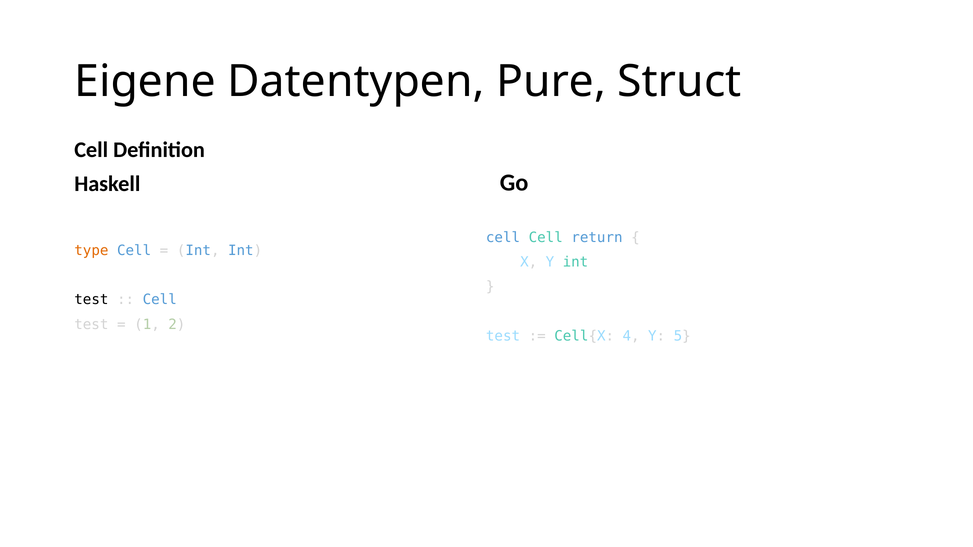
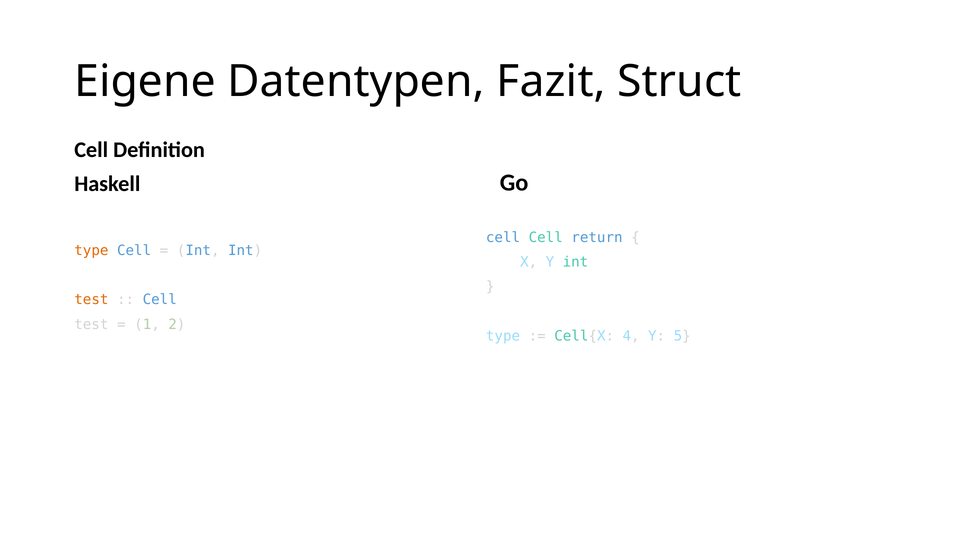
Pure: Pure -> Fazit
test at (91, 300) colour: black -> orange
test at (503, 336): test -> type
